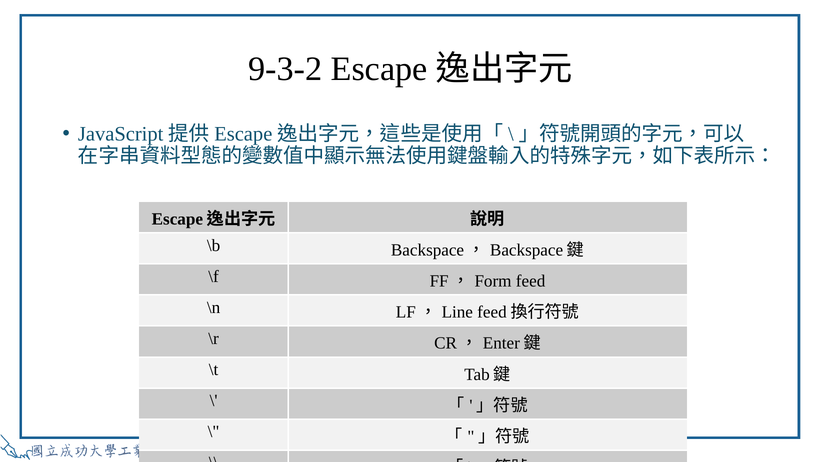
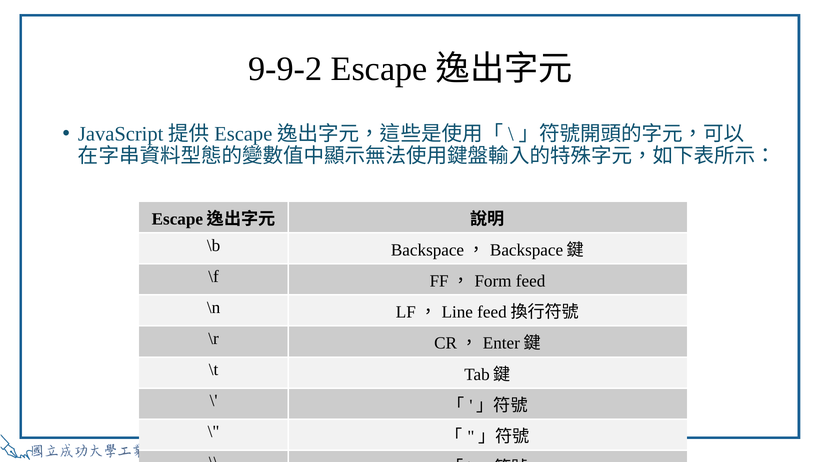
9-3-2: 9-3-2 -> 9-9-2
